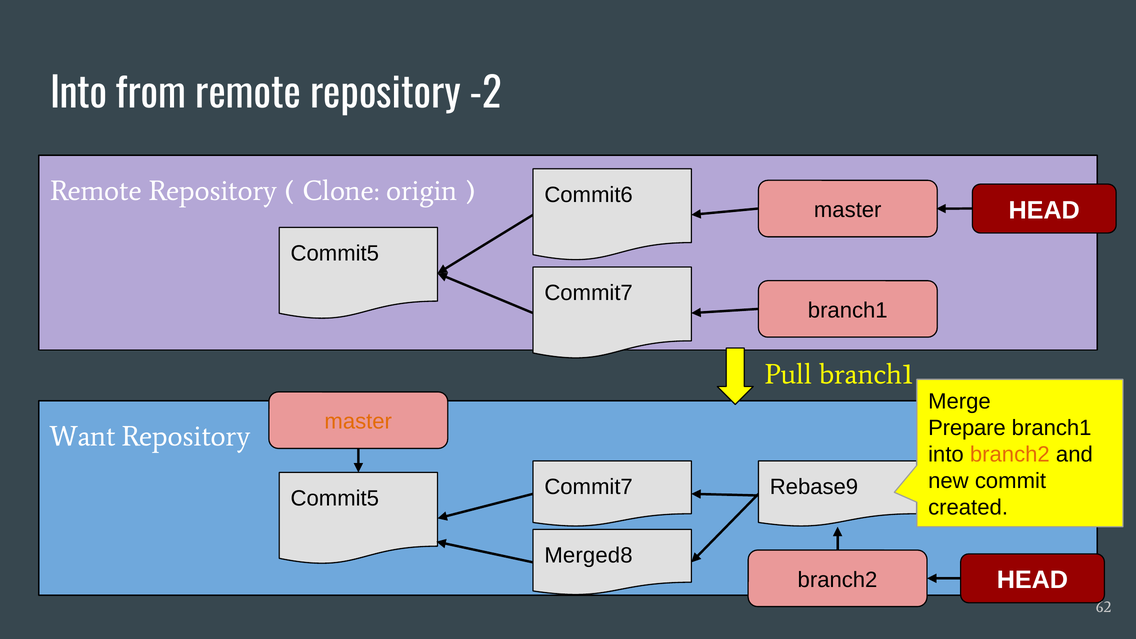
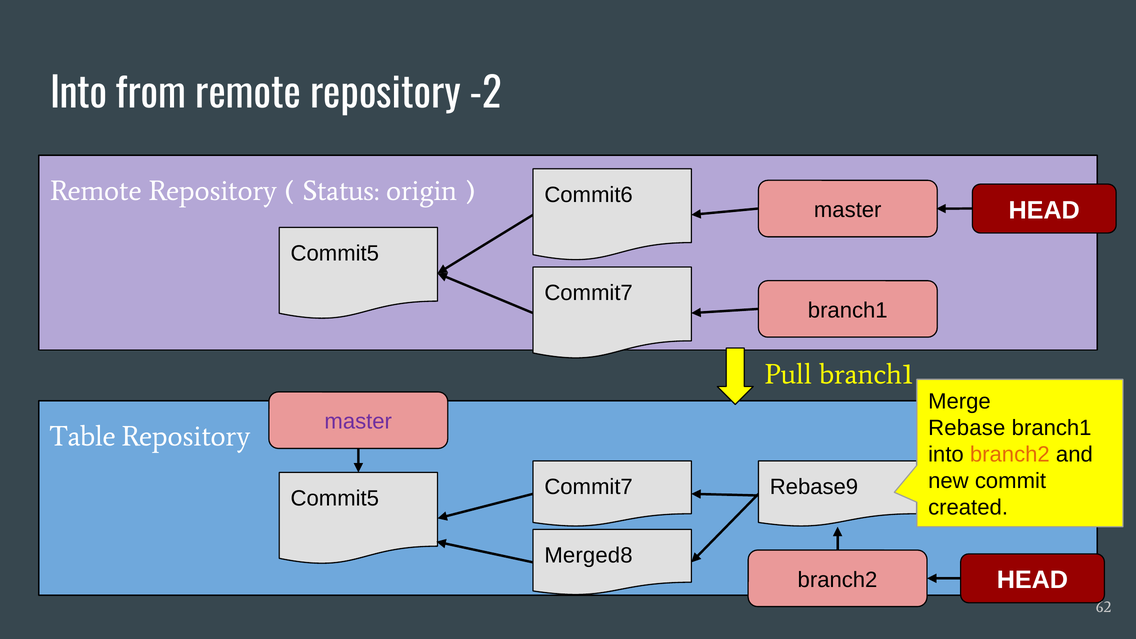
Clone: Clone -> Status
master at (358, 422) colour: orange -> purple
Prepare: Prepare -> Rebase
Want: Want -> Table
